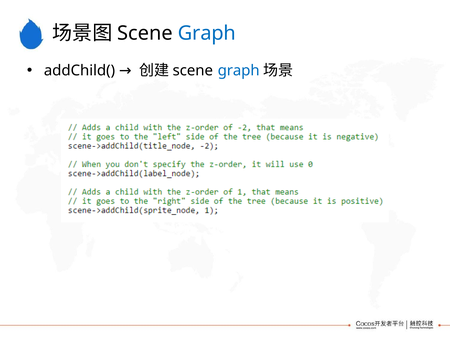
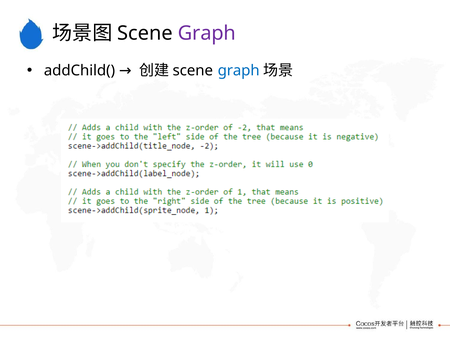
Graph at (207, 33) colour: blue -> purple
